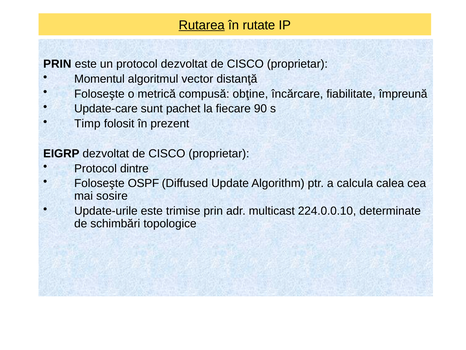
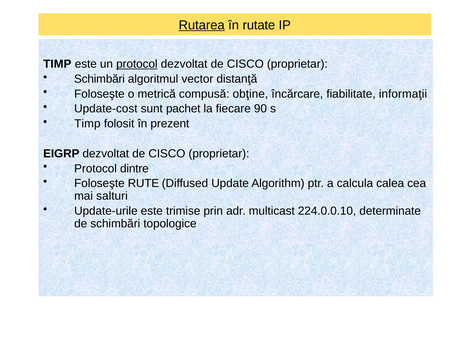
PRIN at (57, 64): PRIN -> TIMP
protocol at (137, 64) underline: none -> present
Momentul at (99, 79): Momentul -> Schimbări
împreună: împreună -> informaţii
Update-care: Update-care -> Update-cost
OSPF: OSPF -> RUTE
sosire: sosire -> salturi
